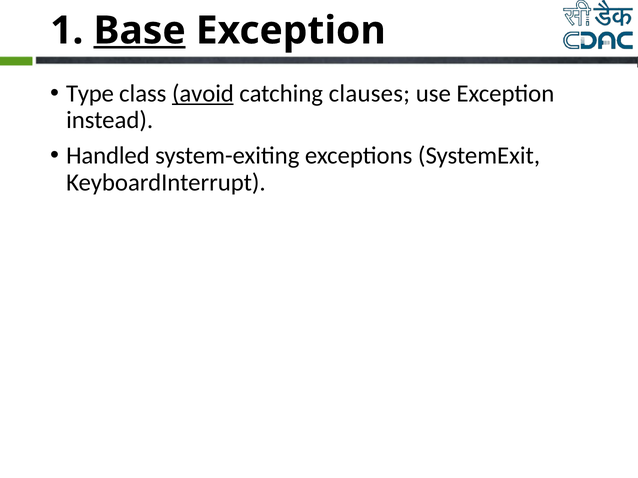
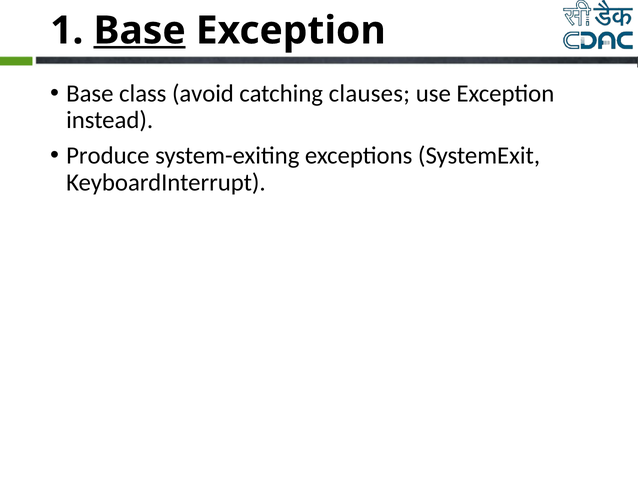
Type at (90, 93): Type -> Base
avoid underline: present -> none
Handled: Handled -> Produce
